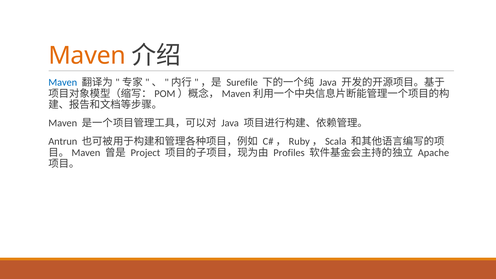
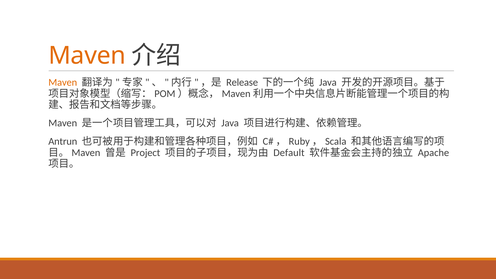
Maven at (63, 82) colour: blue -> orange
Surefile: Surefile -> Release
Profiles: Profiles -> Default
